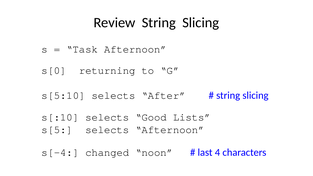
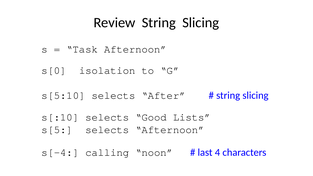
returning: returning -> isolation
changed: changed -> calling
